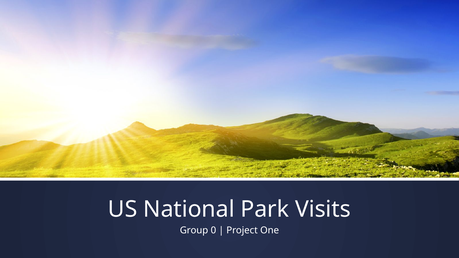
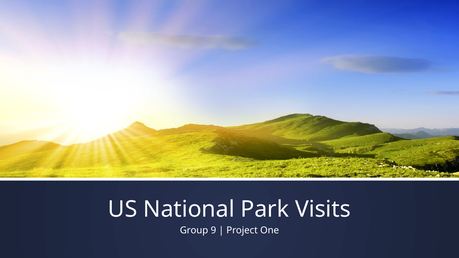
0: 0 -> 9
